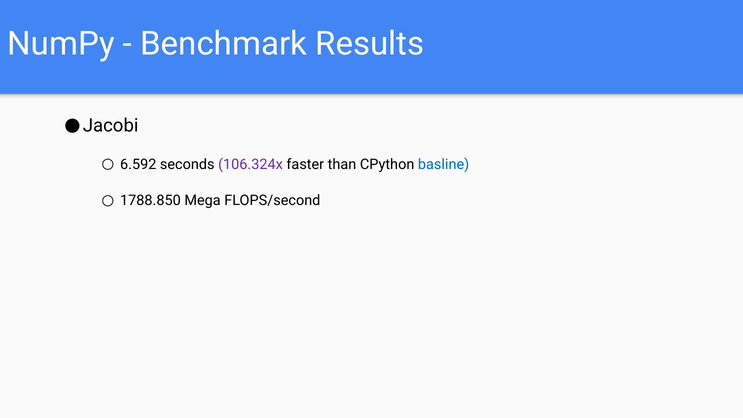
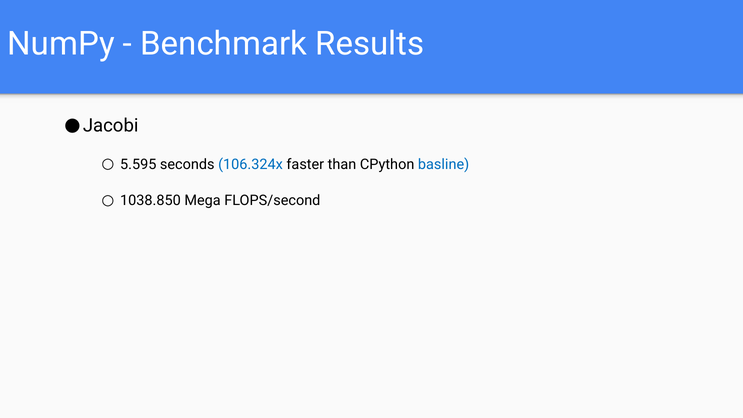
6.592: 6.592 -> 5.595
106.324x colour: purple -> blue
1788.850: 1788.850 -> 1038.850
